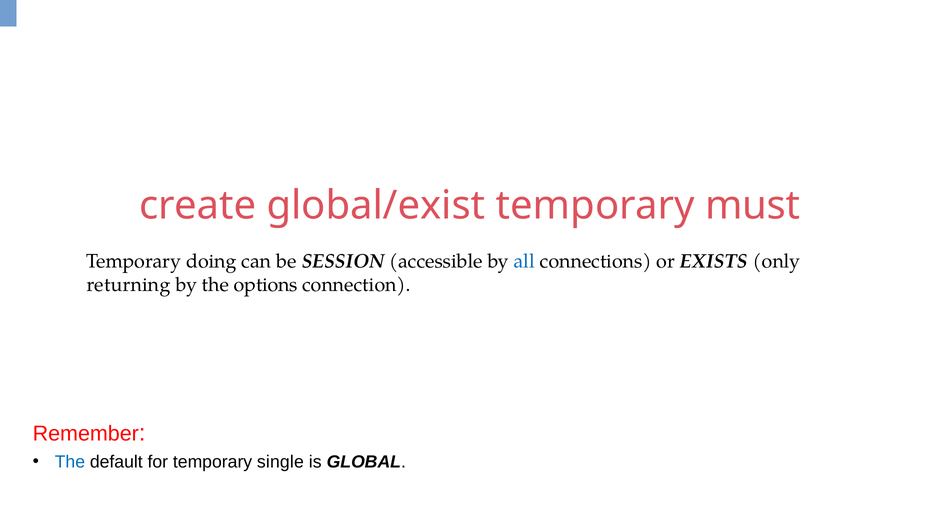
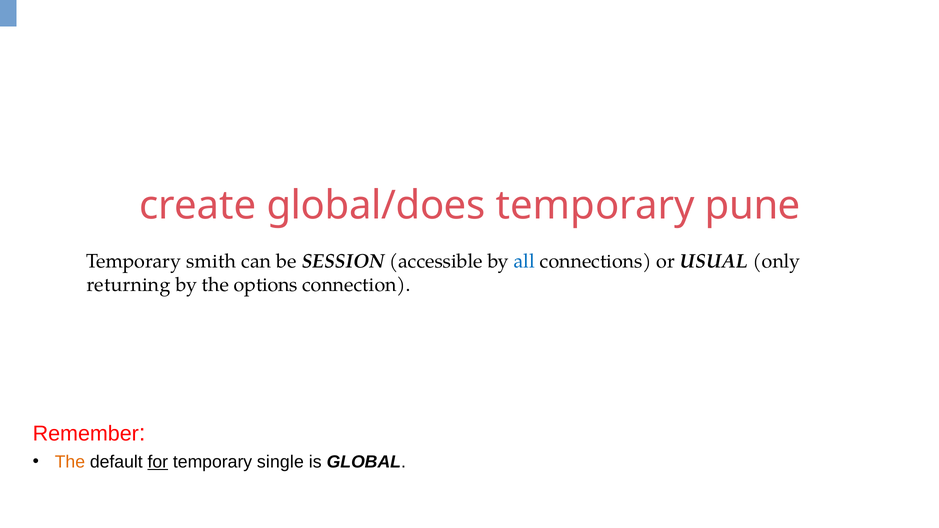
global/exist: global/exist -> global/does
must: must -> pune
doing: doing -> smith
EXISTS: EXISTS -> USUAL
The at (70, 462) colour: blue -> orange
for underline: none -> present
